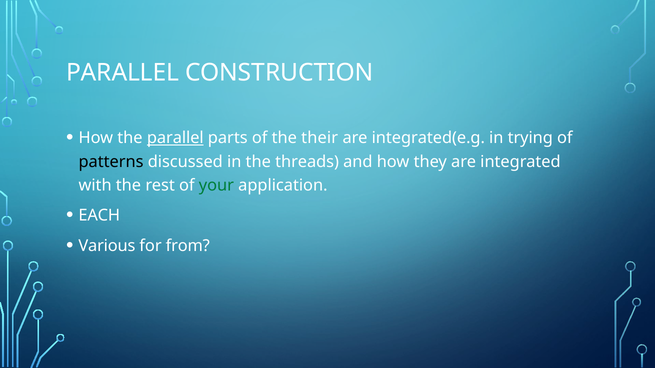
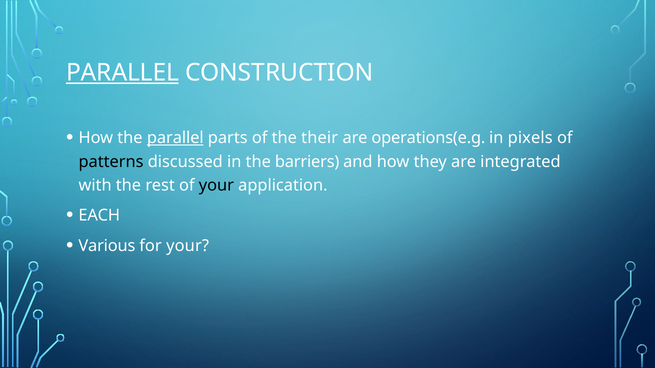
PARALLEL at (123, 73) underline: none -> present
integrated(e.g: integrated(e.g -> operations(e.g
trying: trying -> pixels
threads: threads -> barriers
your at (216, 185) colour: green -> black
for from: from -> your
